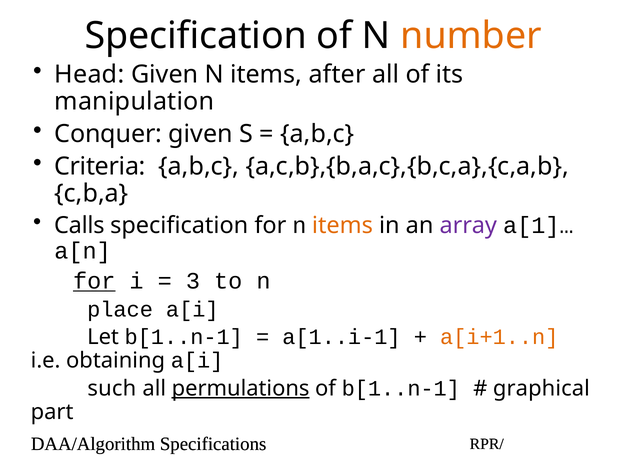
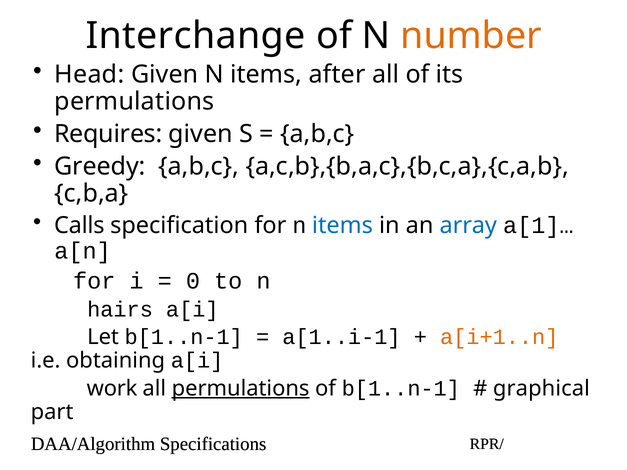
Specification at (196, 36): Specification -> Interchange
manipulation at (134, 102): manipulation -> permulations
Conquer: Conquer -> Requires
Criteria: Criteria -> Greedy
items at (342, 226) colour: orange -> blue
array colour: purple -> blue
for at (94, 281) underline: present -> none
3: 3 -> 0
place: place -> hairs
such: such -> work
